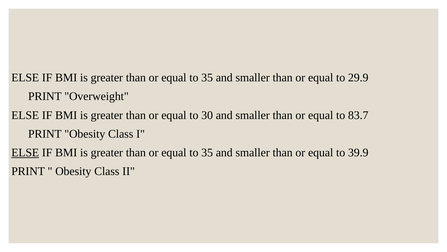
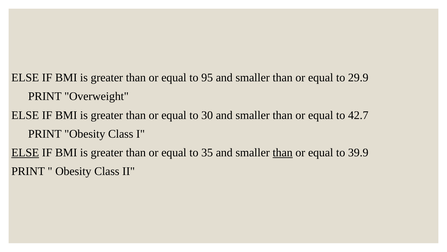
35 at (207, 78): 35 -> 95
83.7: 83.7 -> 42.7
than at (283, 152) underline: none -> present
